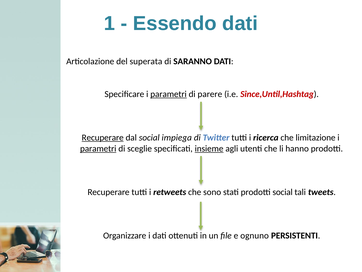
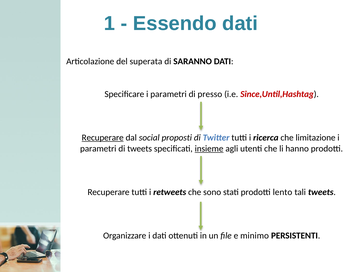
parametri at (169, 94) underline: present -> none
parere: parere -> presso
impiega: impiega -> proposti
parametri at (98, 148) underline: present -> none
di sceglie: sceglie -> tweets
prodotti social: social -> lento
ognuno: ognuno -> minimo
